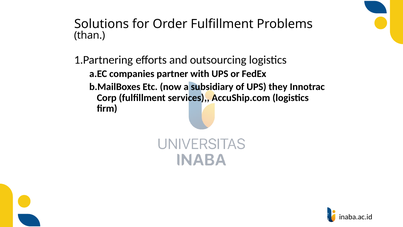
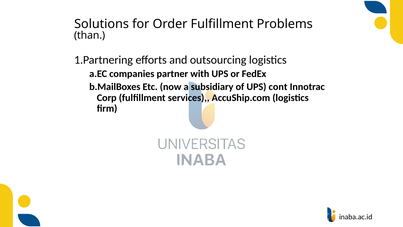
they: they -> cont
